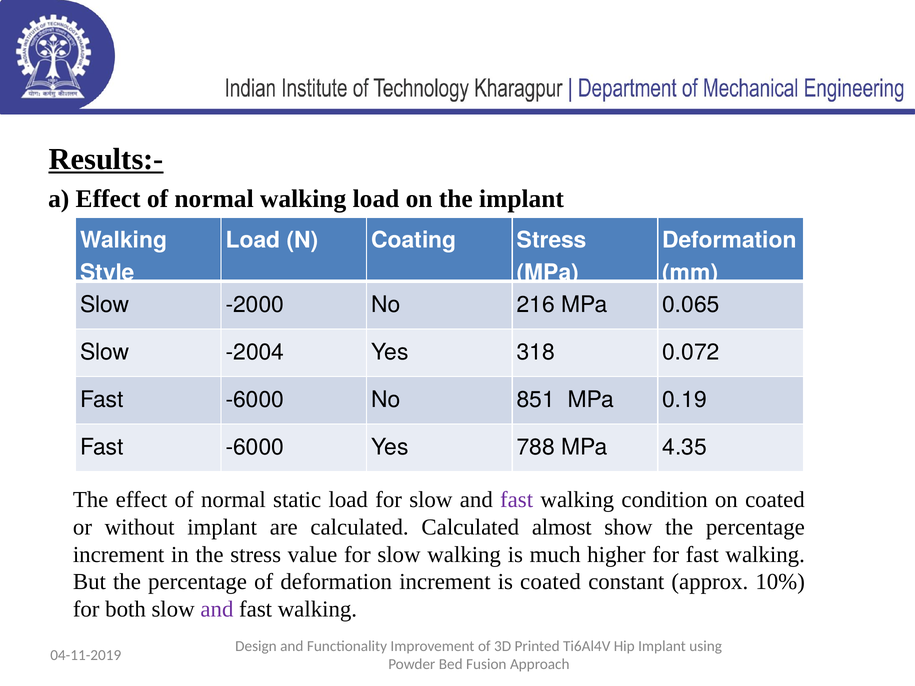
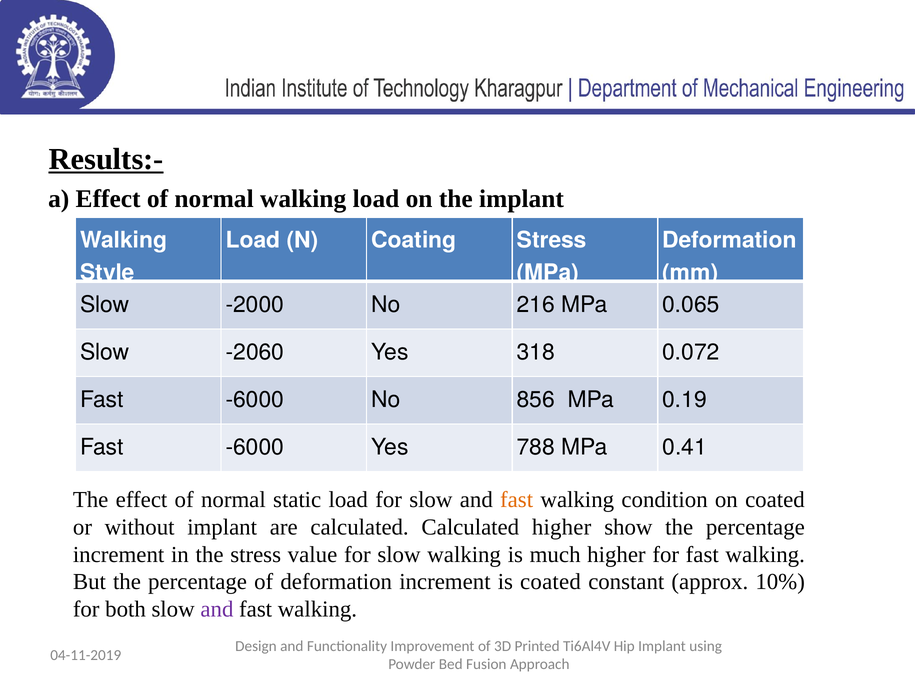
-2004: -2004 -> -2060
851: 851 -> 856
4.35: 4.35 -> 0.41
fast at (517, 500) colour: purple -> orange
Calculated almost: almost -> higher
